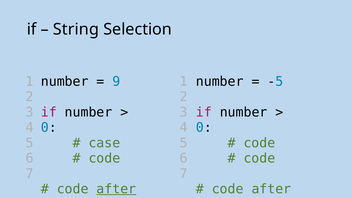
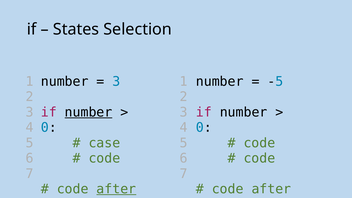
String: String -> States
9 at (116, 81): 9 -> 3
number at (89, 112) underline: none -> present
